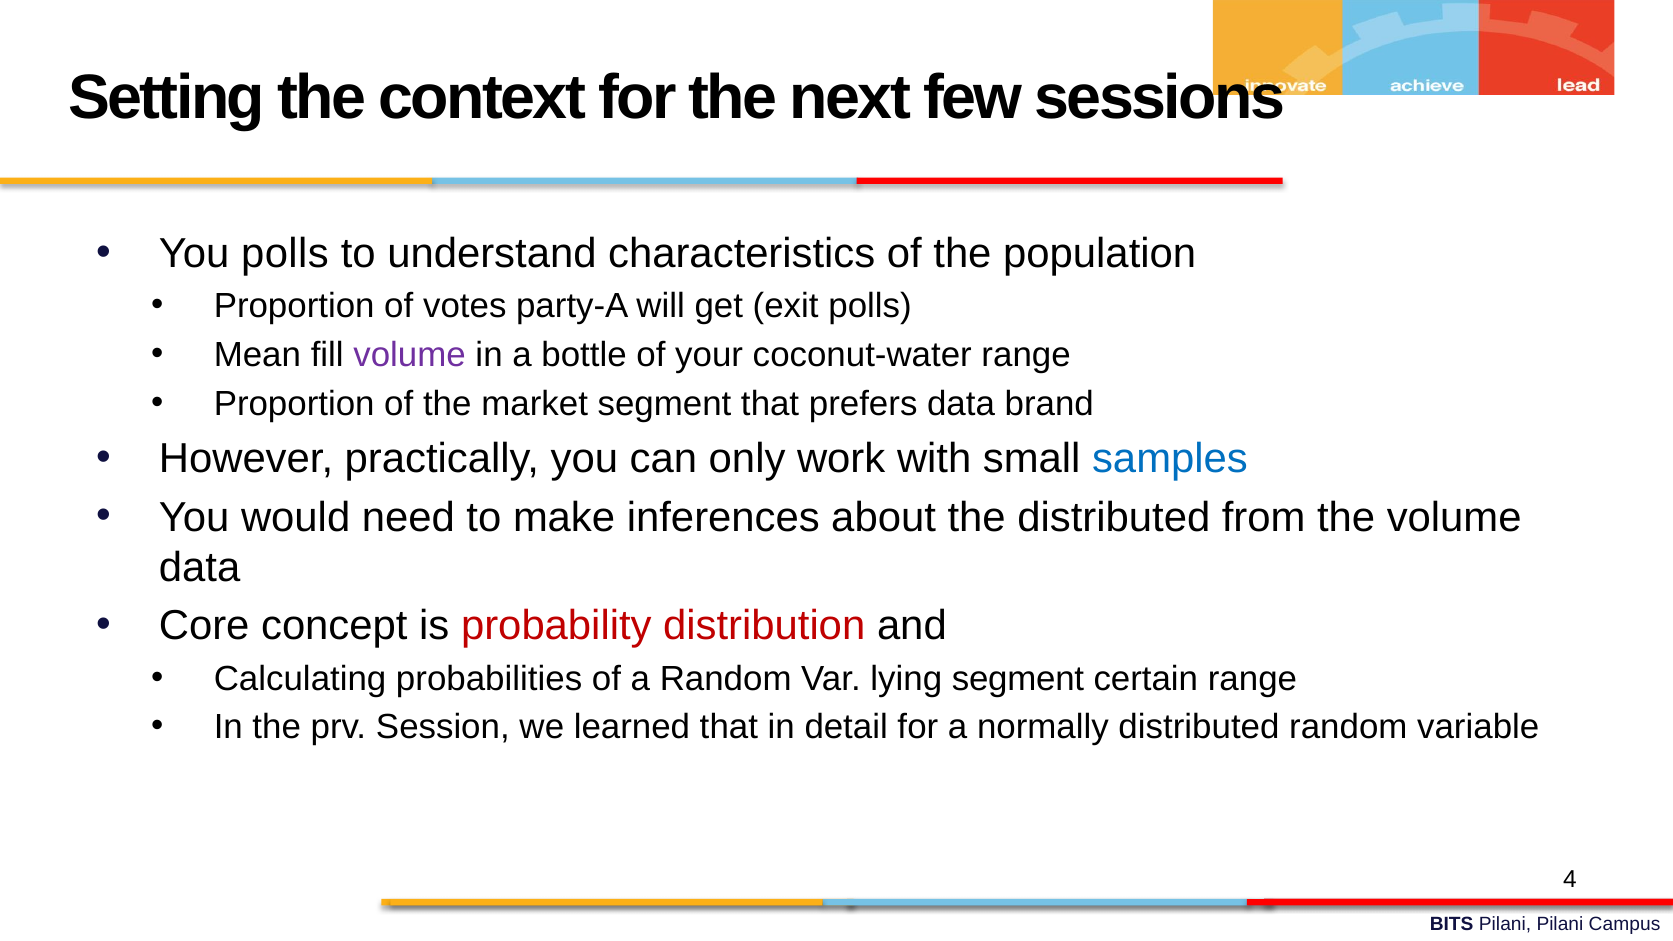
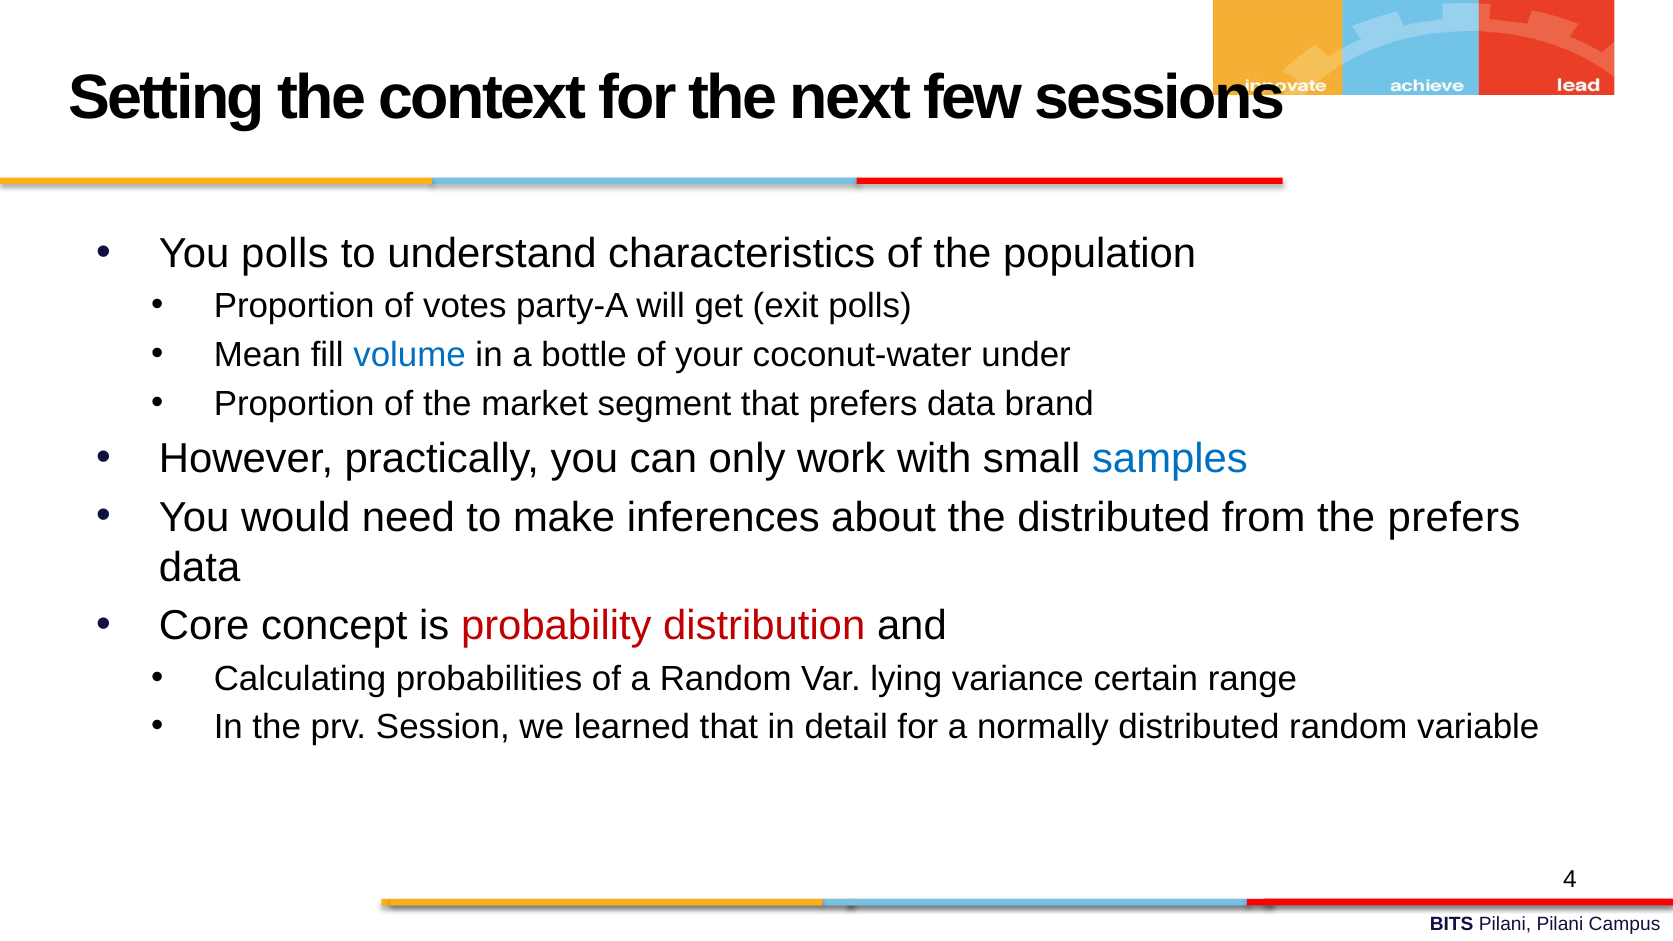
volume at (410, 355) colour: purple -> blue
coconut-water range: range -> under
the volume: volume -> prefers
lying segment: segment -> variance
